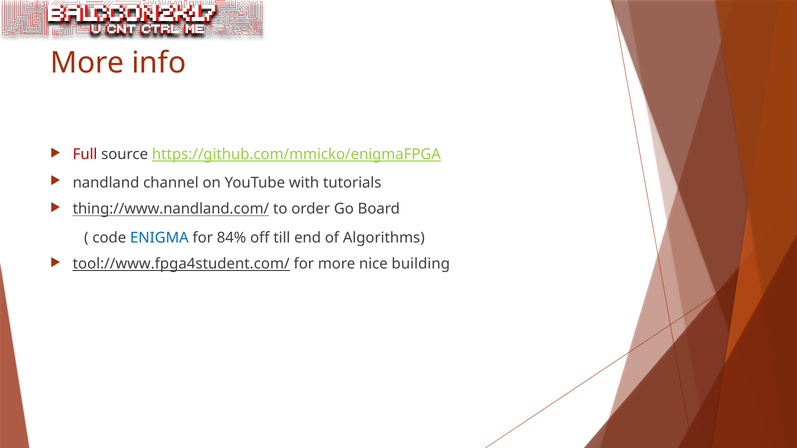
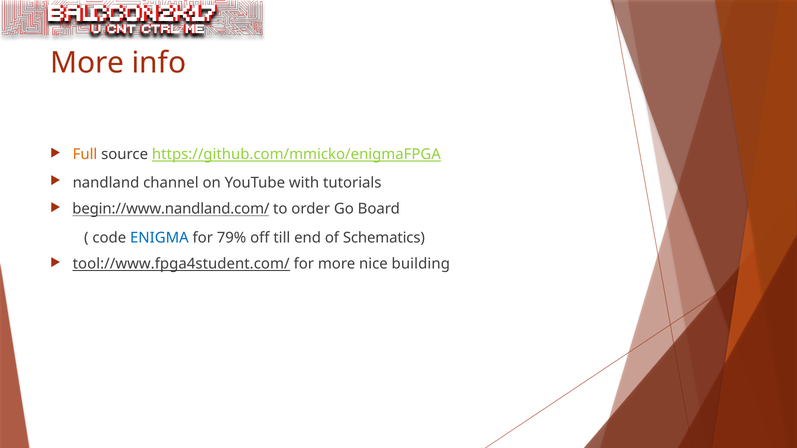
Full colour: red -> orange
thing://www.nandland.com/: thing://www.nandland.com/ -> begin://www.nandland.com/
84%: 84% -> 79%
Algorithms: Algorithms -> Schematics
